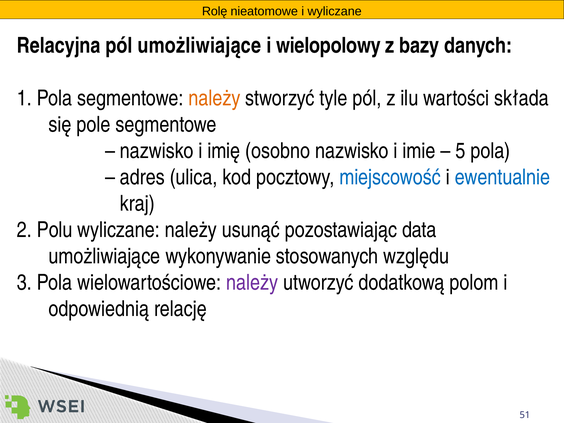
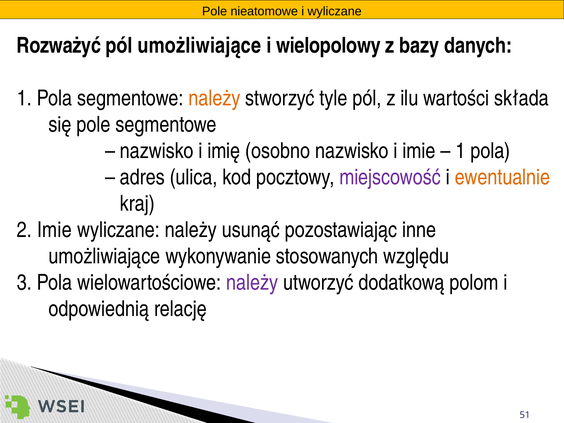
Rolę at (215, 11): Rolę -> Pole
Relacyjna: Relacyjna -> Rozważyć
5 at (460, 151): 5 -> 1
miejscowość colour: blue -> purple
ewentualnie colour: blue -> orange
2 Polu: Polu -> Imie
data: data -> inne
